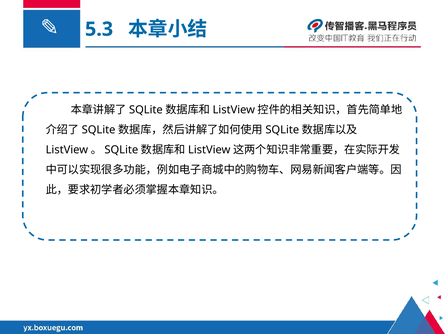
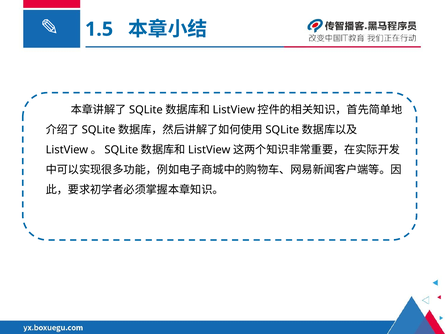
5.3: 5.3 -> 1.5
